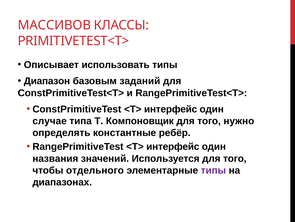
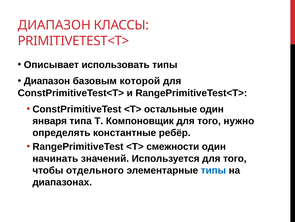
МАССИВОВ at (54, 25): МАССИВОВ -> ДИАПАЗОН
заданий: заданий -> которой
ConstPrimitiveTest <T> интерфейс: интерфейс -> остальные
случае: случае -> января
RangePrimitiveTest <T> интерфейс: интерфейс -> смежности
названия: названия -> начинать
типы at (213, 170) colour: purple -> blue
